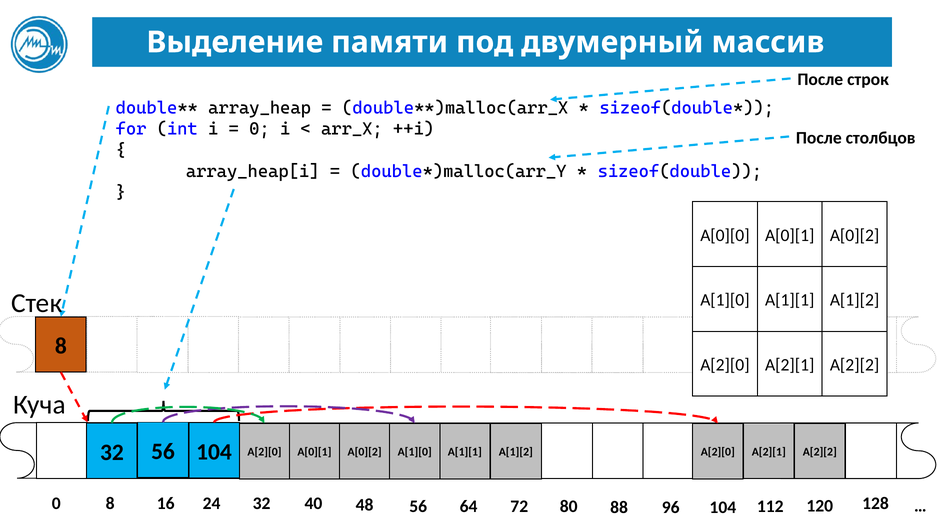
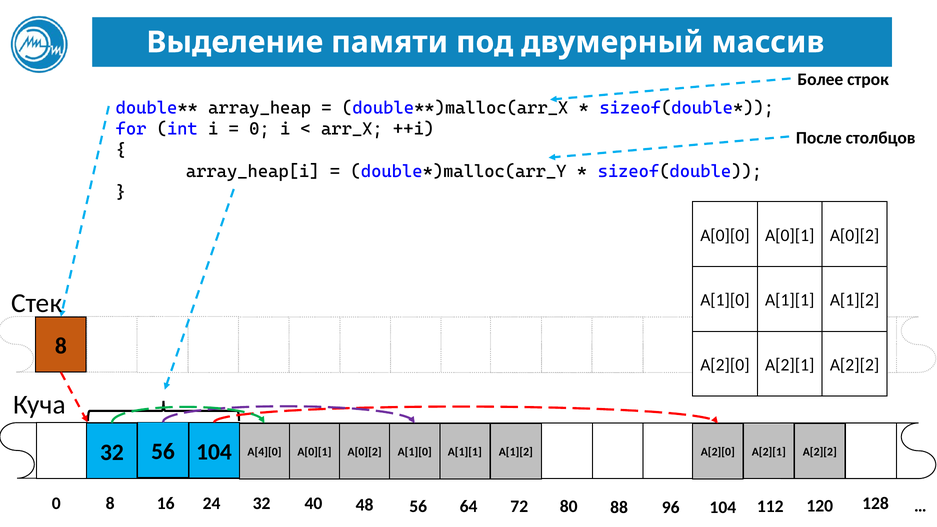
После at (820, 80): После -> Более
A[2][0 at (264, 452): A[2][0 -> A[4][0
